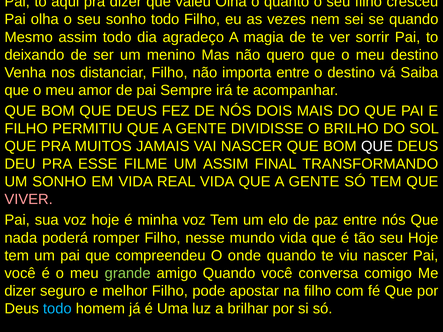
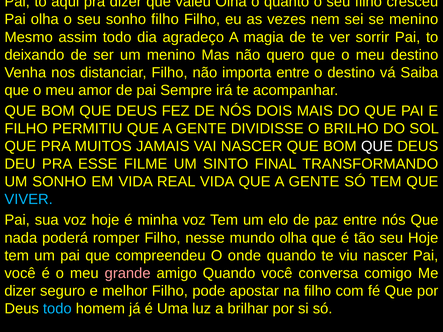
sonho todo: todo -> filho
se quando: quando -> menino
UM ASSIM: ASSIM -> SINTO
VIVER colour: pink -> light blue
mundo vida: vida -> olha
grande colour: light green -> pink
